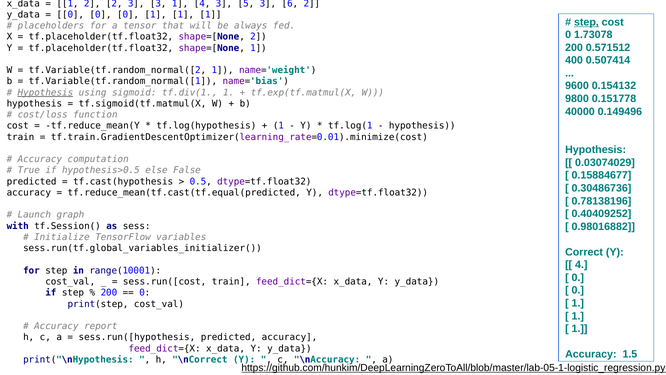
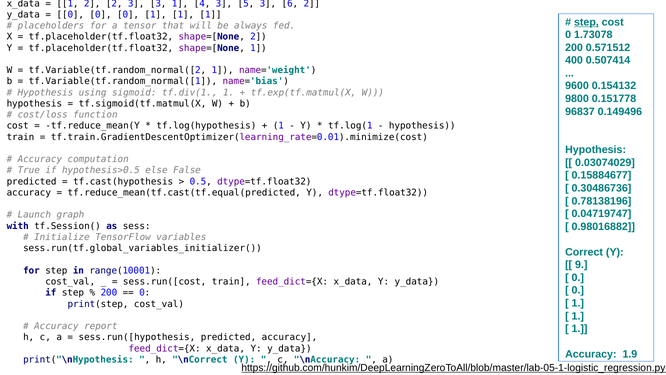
Hypothesis at (45, 92) underline: present -> none
40000: 40000 -> 96837
0.40409252: 0.40409252 -> 0.04719747
4 at (581, 265): 4 -> 9
1.5: 1.5 -> 1.9
